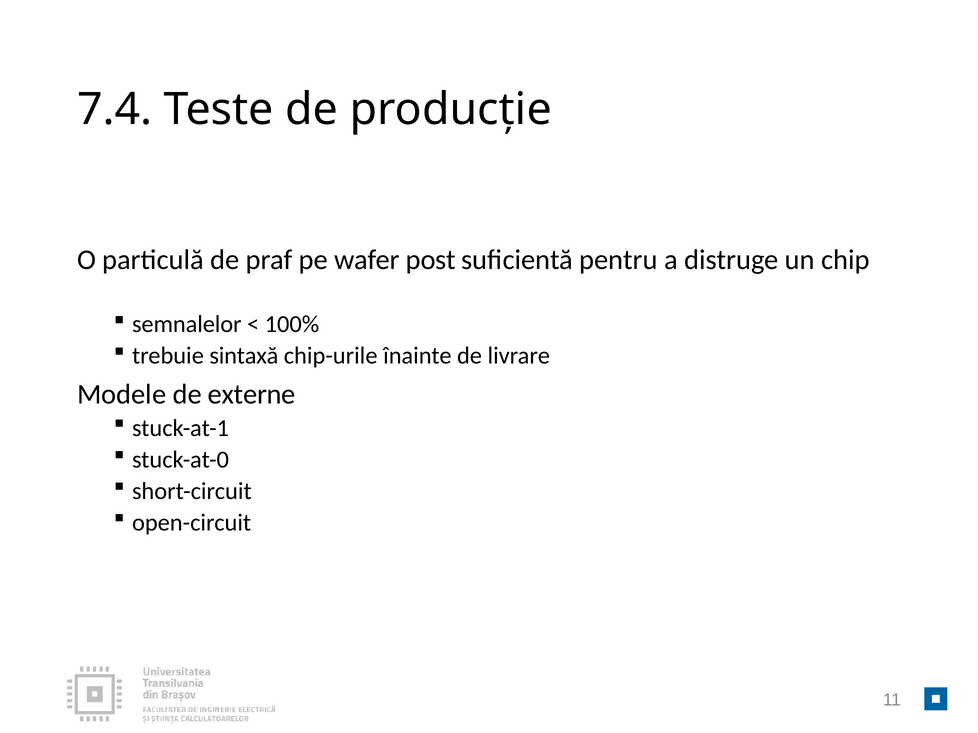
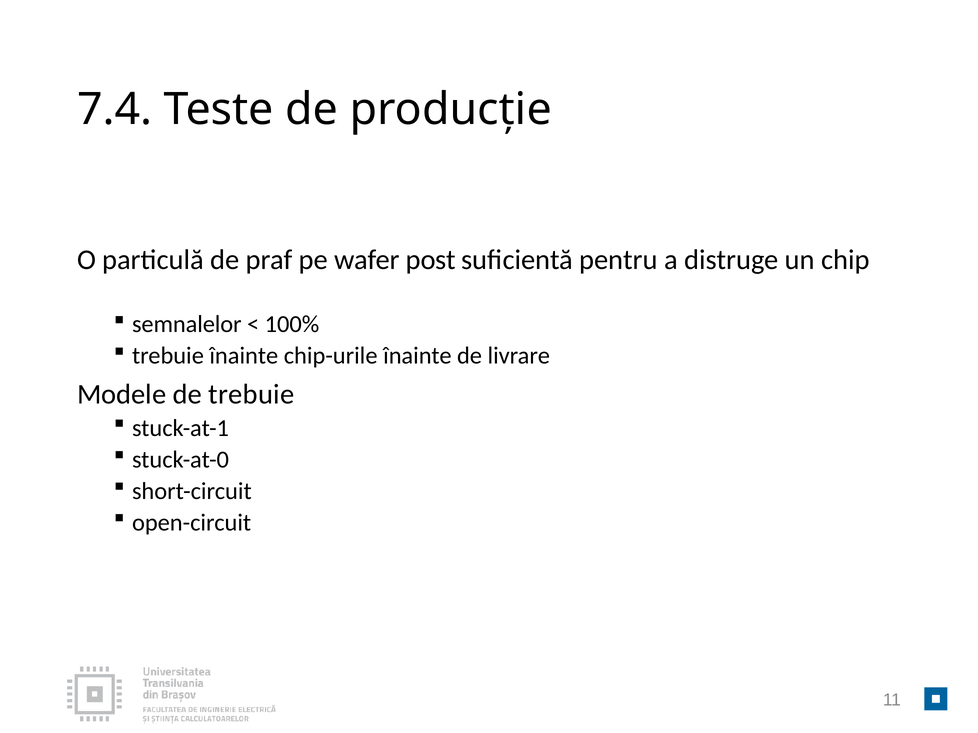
trebuie sintaxă: sintaxă -> înainte
de externe: externe -> trebuie
